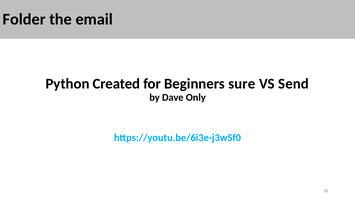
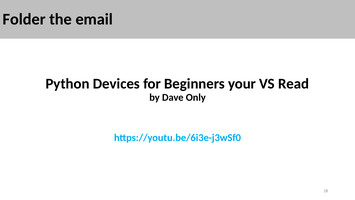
Created: Created -> Devices
sure: sure -> your
Send: Send -> Read
